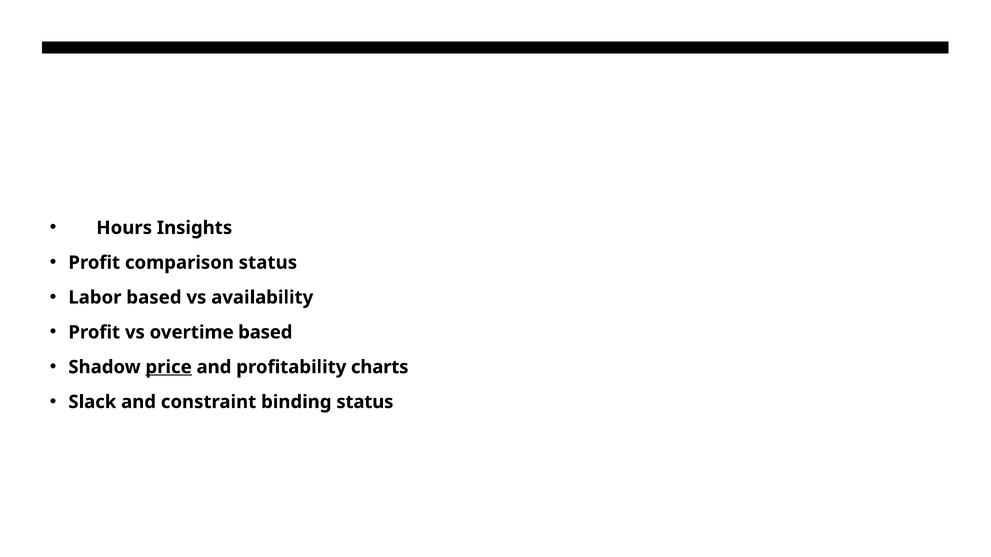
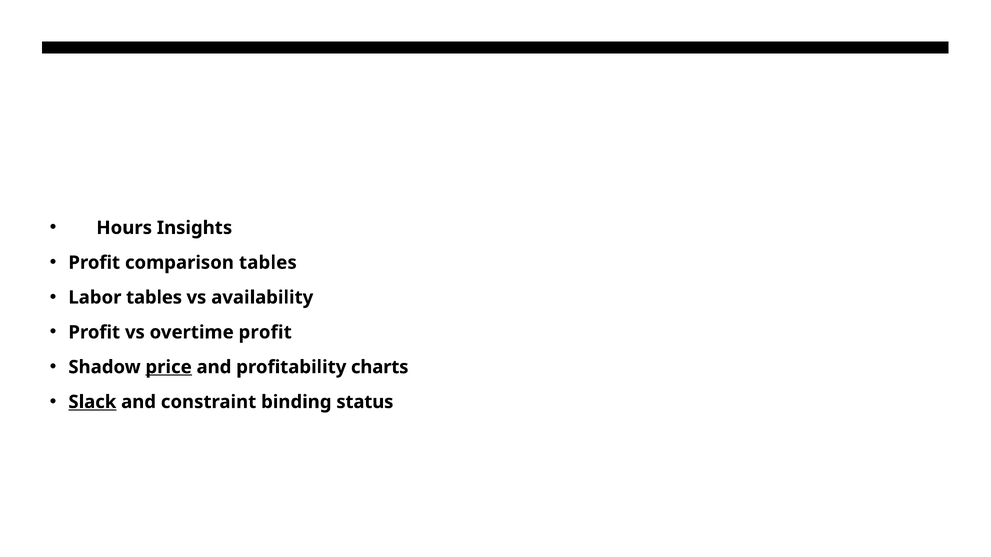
comparison status: status -> tables
Labor based: based -> tables
overtime based: based -> profit
Slack underline: none -> present
